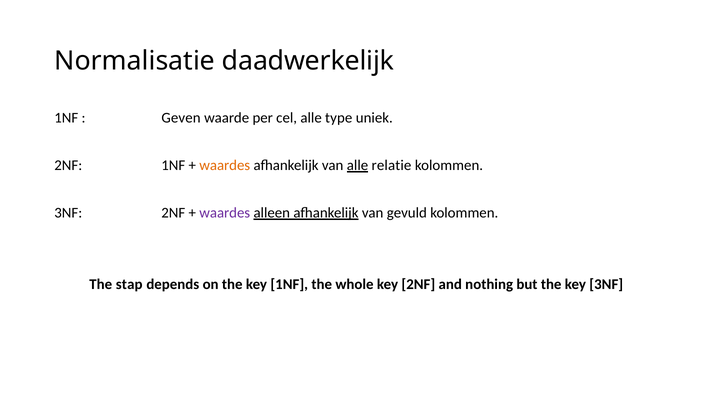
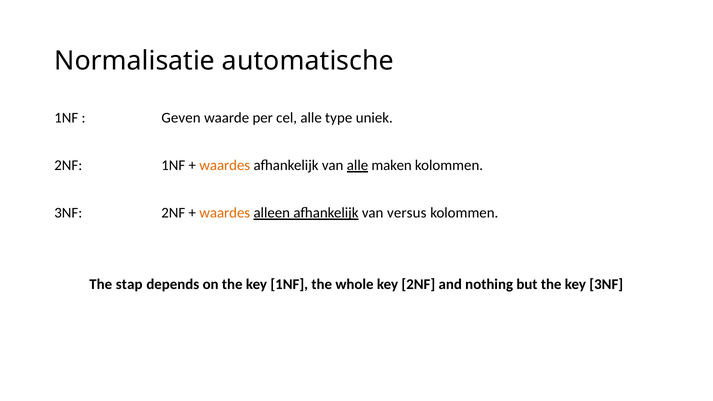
daadwerkelijk: daadwerkelijk -> automatische
relatie: relatie -> maken
waardes at (225, 213) colour: purple -> orange
gevuld: gevuld -> versus
